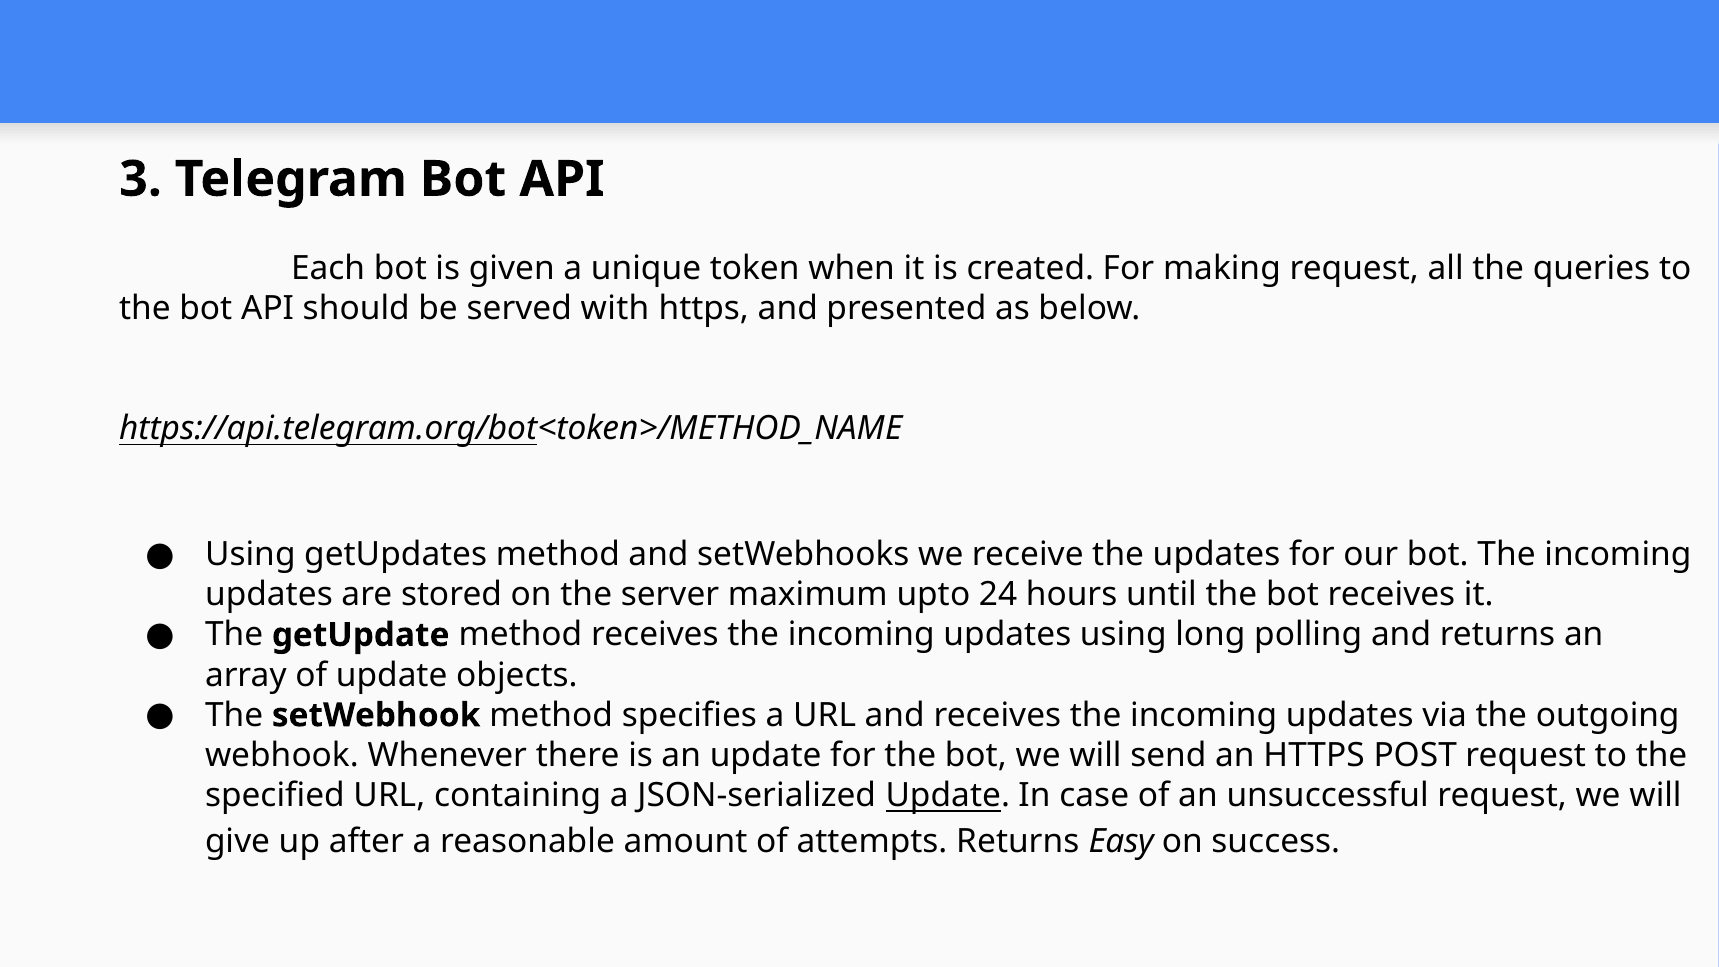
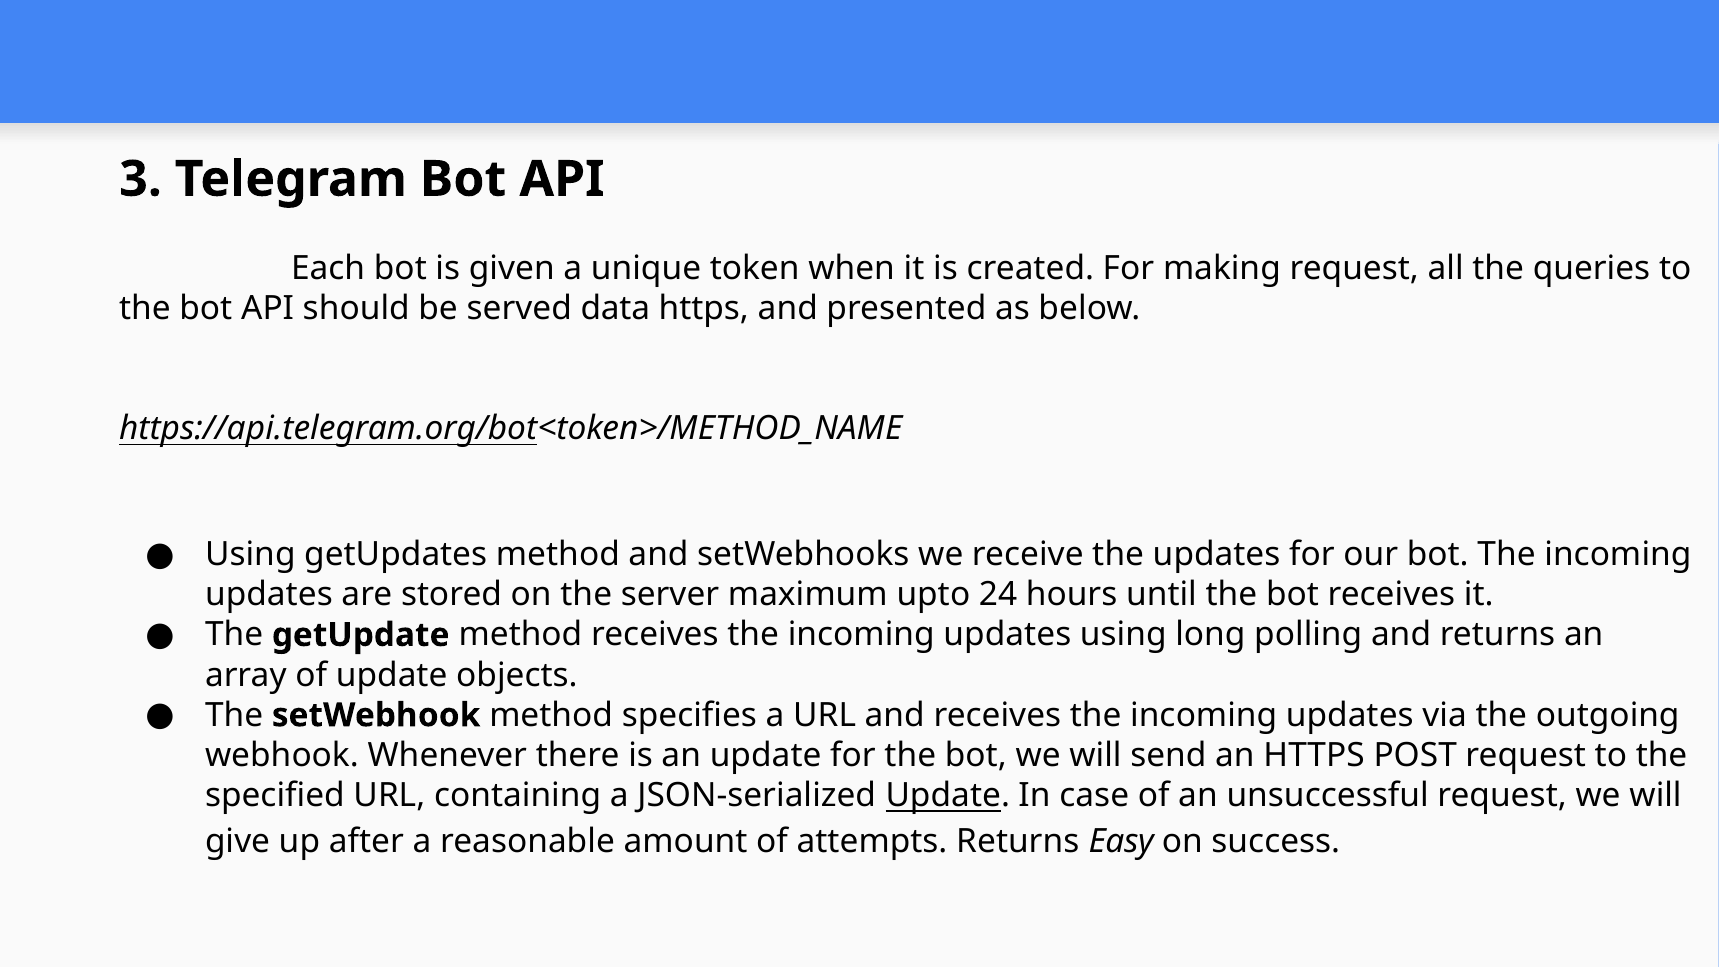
with: with -> data
